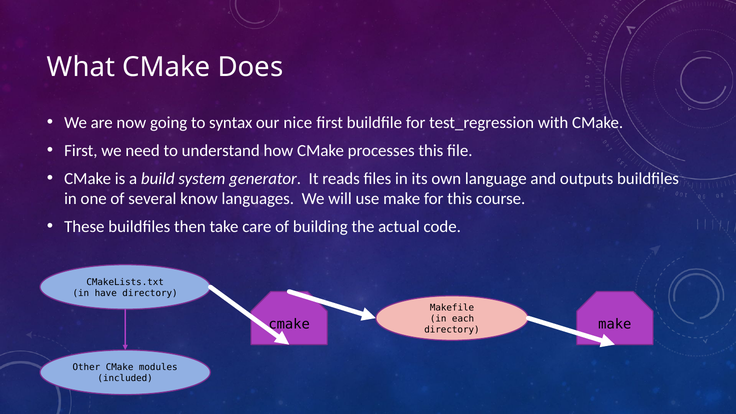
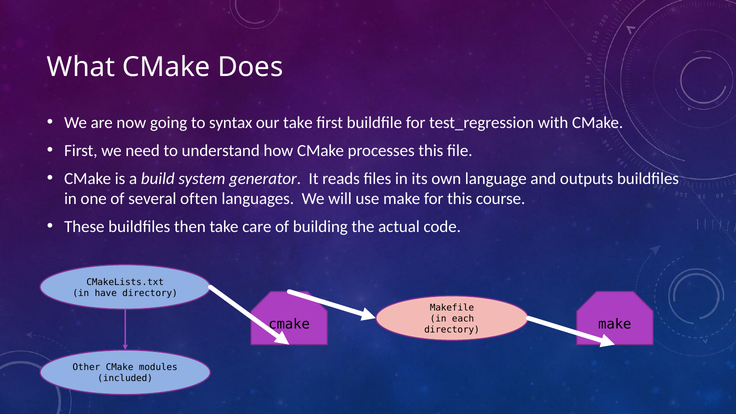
our nice: nice -> take
know: know -> often
